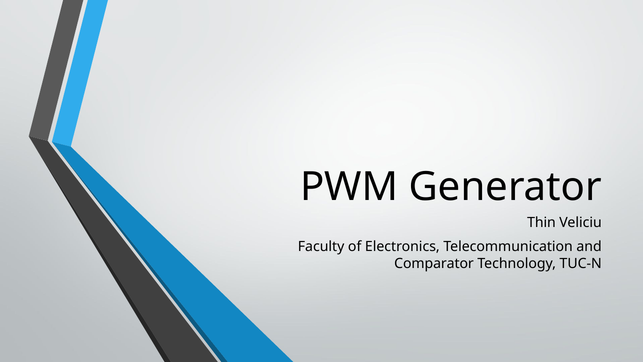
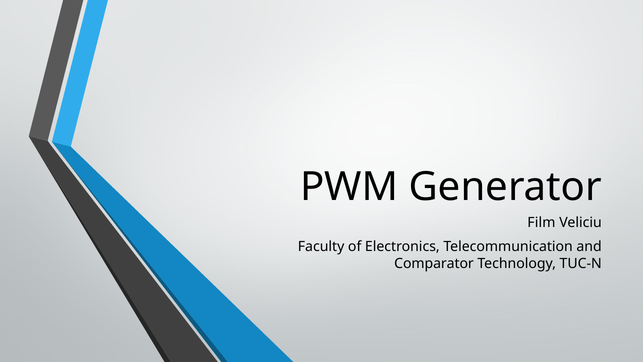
Thin: Thin -> Film
